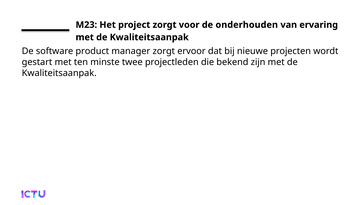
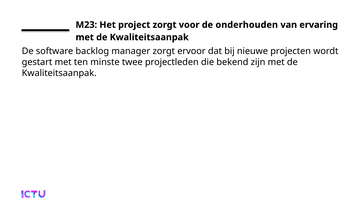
product: product -> backlog
